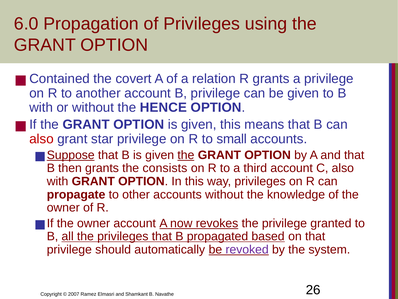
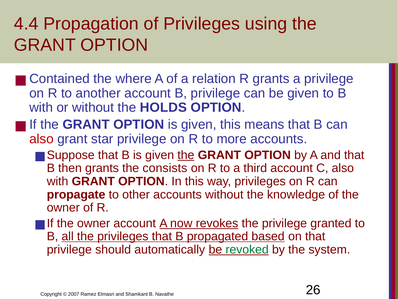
6.0: 6.0 -> 4.4
covert: covert -> where
HENCE: HENCE -> HOLDS
small: small -> more
Suppose underline: present -> none
revoked colour: purple -> green
